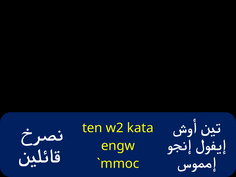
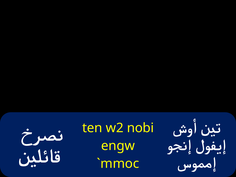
kata: kata -> nobi
